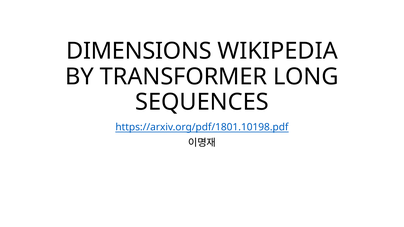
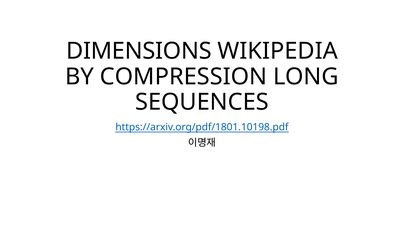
TRANSFORMER: TRANSFORMER -> COMPRESSION
